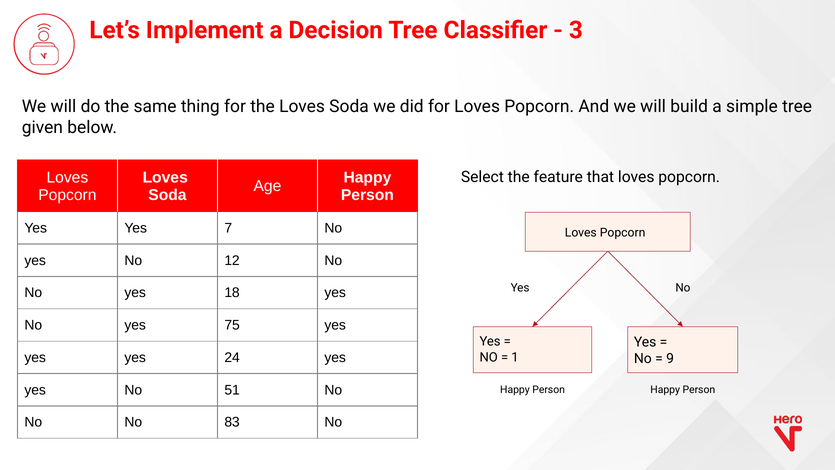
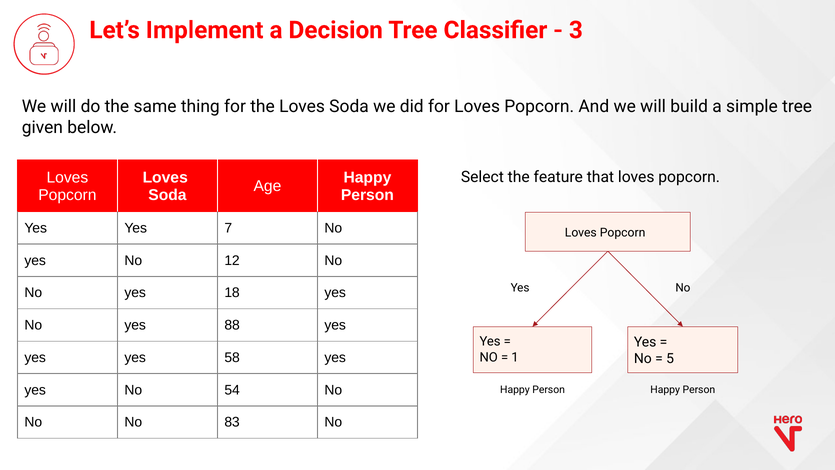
75: 75 -> 88
24: 24 -> 58
9: 9 -> 5
51: 51 -> 54
